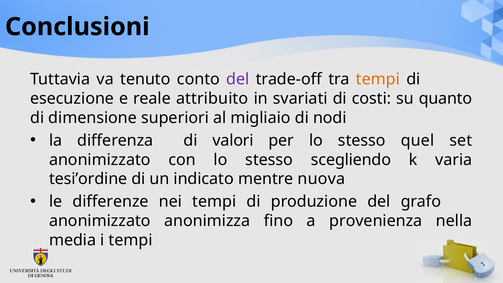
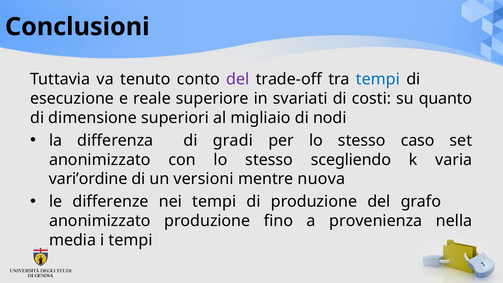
tempi at (378, 79) colour: orange -> blue
attribuito: attribuito -> superiore
valori: valori -> gradi
quel: quel -> caso
tesi’ordine: tesi’ordine -> vari’ordine
indicato: indicato -> versioni
anonimizzato anonimizza: anonimizza -> produzione
